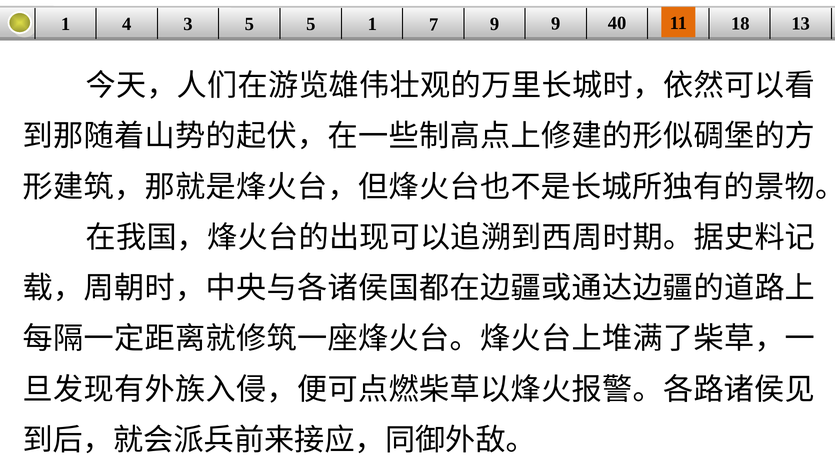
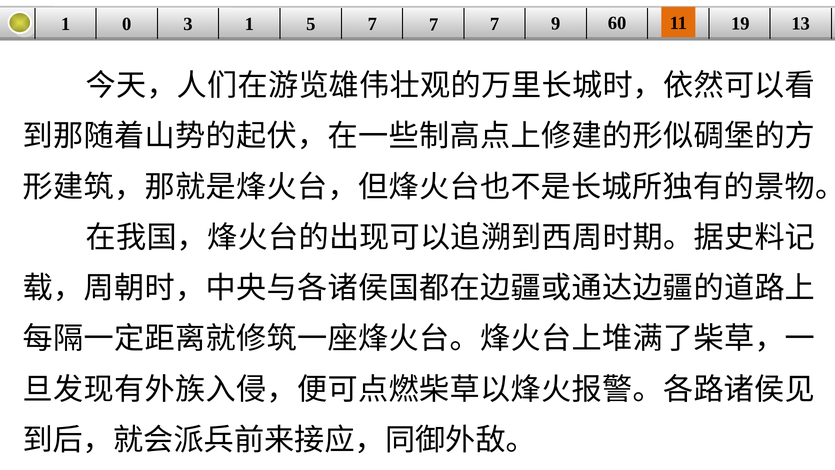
18: 18 -> 19
4: 4 -> 0
3 5: 5 -> 1
5 1: 1 -> 7
9 at (495, 24): 9 -> 7
40: 40 -> 60
